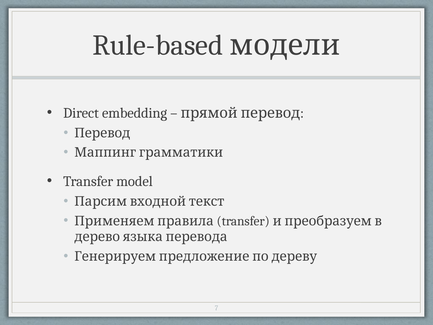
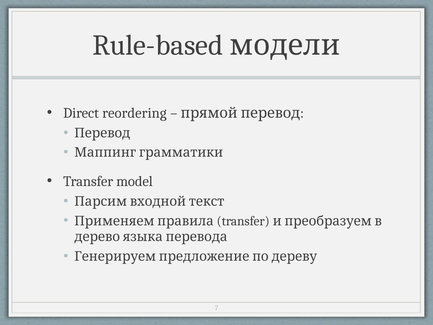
embedding: embedding -> reordering
